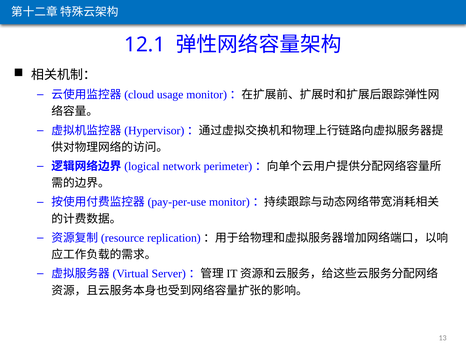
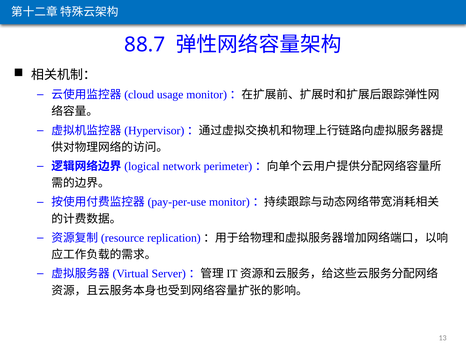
12.1: 12.1 -> 88.7
